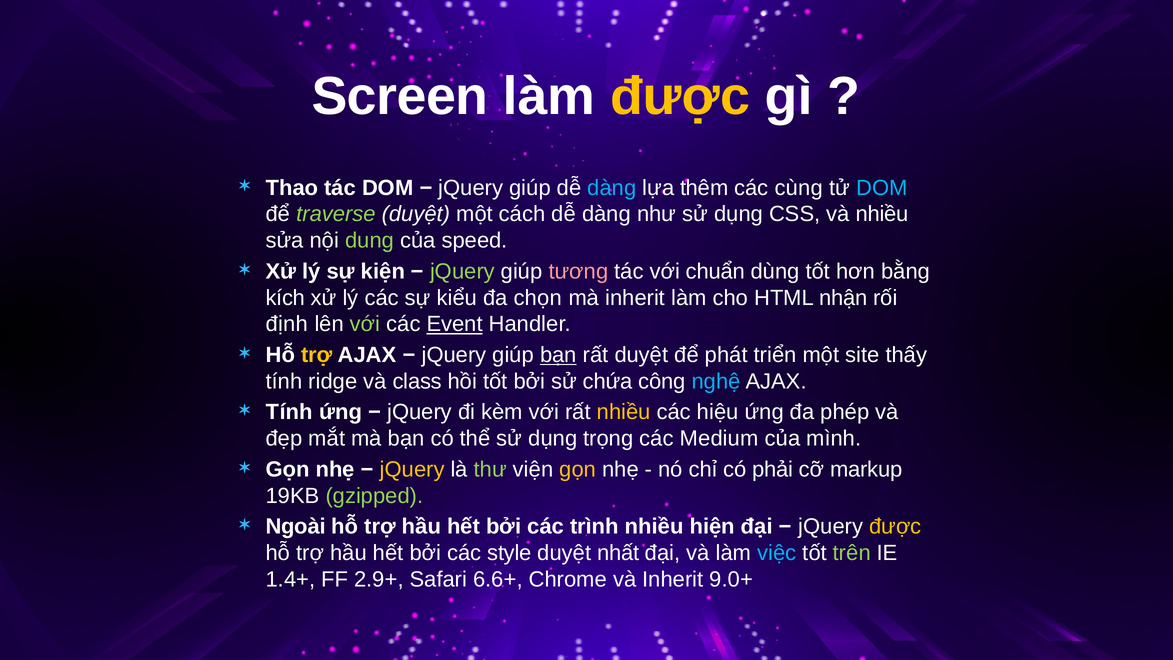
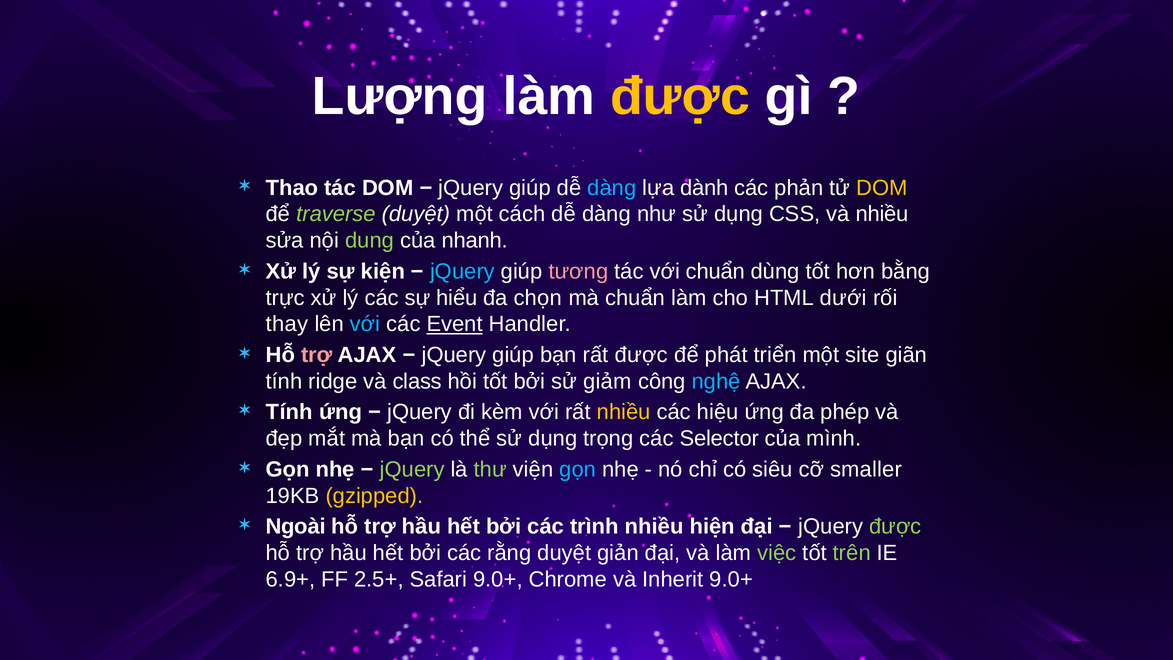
Screen: Screen -> Lượng
thêm: thêm -> dành
cùng: cùng -> phản
DOM at (882, 188) colour: light blue -> yellow
speed: speed -> nhanh
jQuery at (462, 271) colour: light green -> light blue
kích: kích -> trực
kiểu: kiểu -> hiểu
mà inherit: inherit -> chuẩn
nhận: nhận -> dưới
định: định -> thay
với at (365, 324) colour: light green -> light blue
trợ at (317, 355) colour: yellow -> pink
bạn at (558, 355) underline: present -> none
rất duyệt: duyệt -> được
thấy: thấy -> giãn
chứa: chứa -> giảm
Medium: Medium -> Selector
jQuery at (412, 469) colour: yellow -> light green
gọn at (578, 469) colour: yellow -> light blue
phải: phải -> siêu
markup: markup -> smaller
gzipped colour: light green -> yellow
được at (895, 526) colour: yellow -> light green
style: style -> rằng
nhất: nhất -> giản
việc colour: light blue -> light green
1.4+: 1.4+ -> 6.9+
2.9+: 2.9+ -> 2.5+
Safari 6.6+: 6.6+ -> 9.0+
